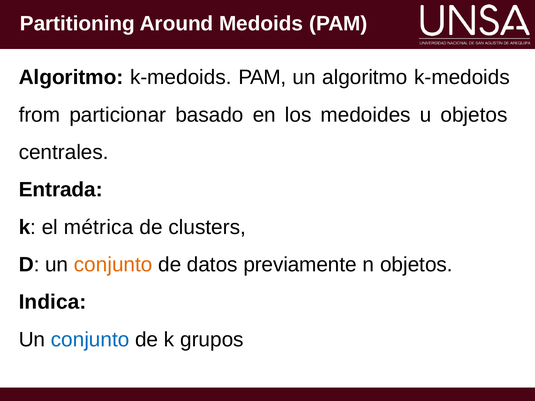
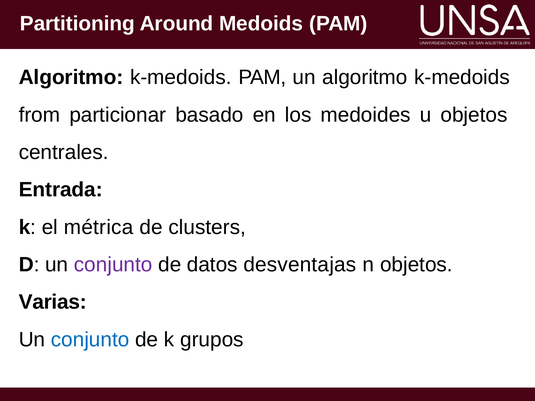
conjunto at (113, 265) colour: orange -> purple
previamente: previamente -> desventajas
Indica: Indica -> Varias
